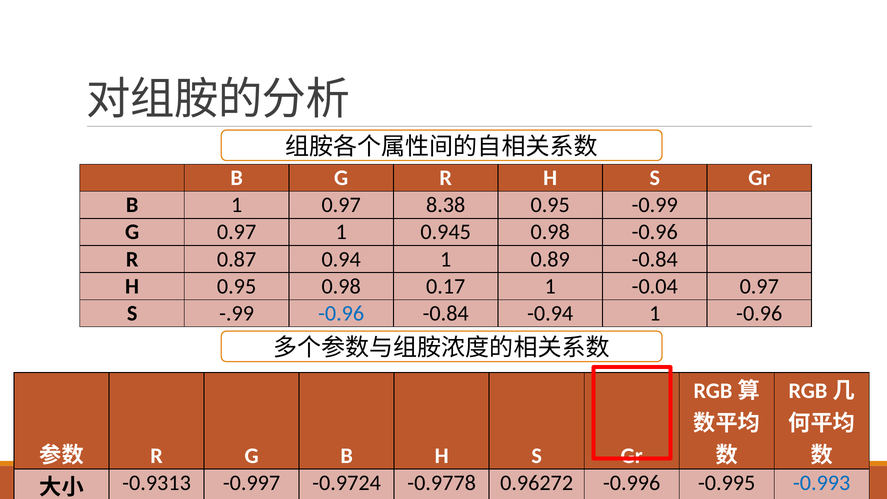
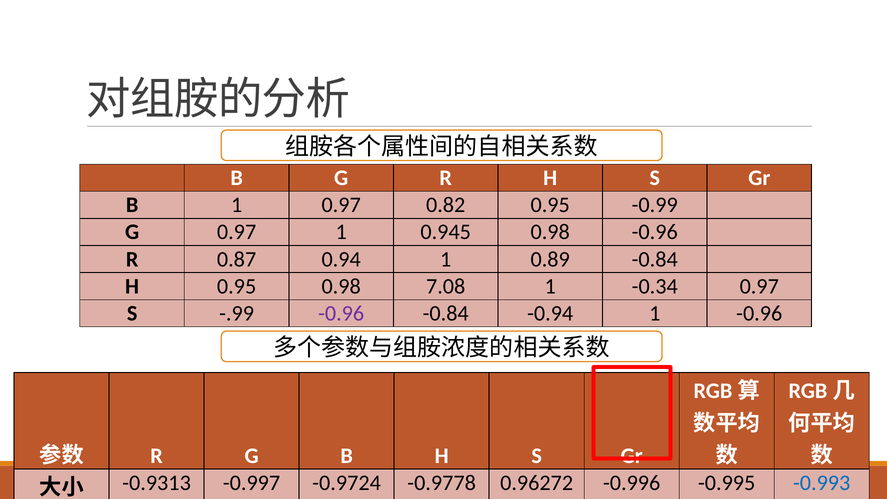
8.38: 8.38 -> 0.82
0.17: 0.17 -> 7.08
-0.04: -0.04 -> -0.34
-0.96 at (341, 313) colour: blue -> purple
